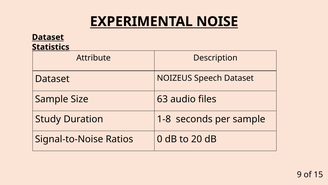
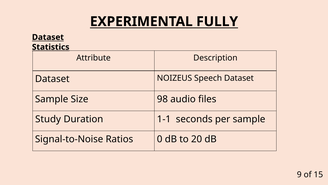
NOISE: NOISE -> FULLY
63: 63 -> 98
1-8: 1-8 -> 1-1
